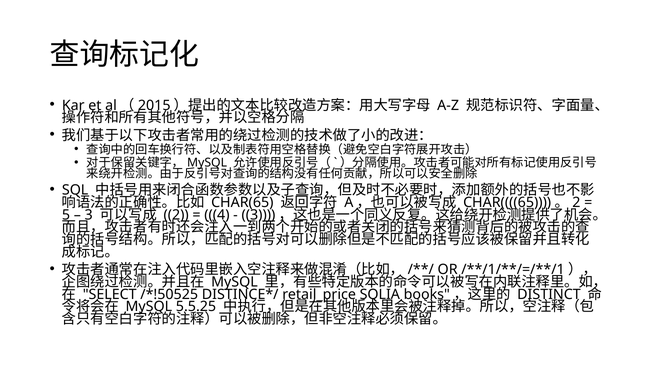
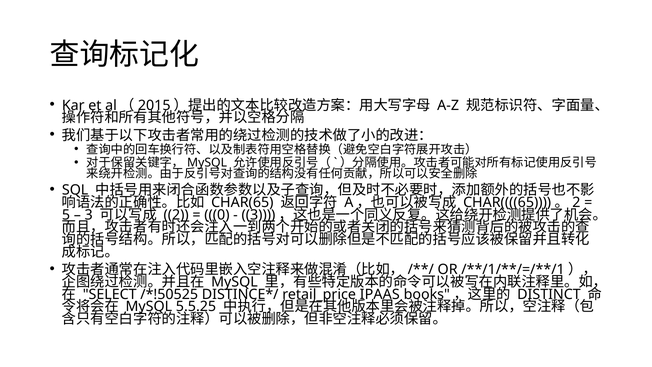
4: 4 -> 0
SQLIA: SQLIA -> IPAAS
